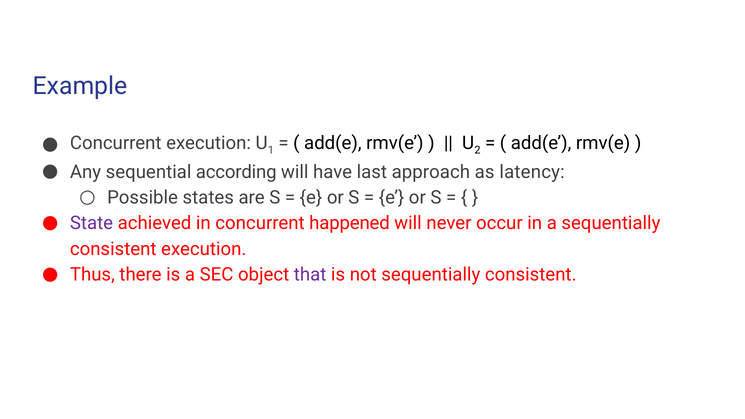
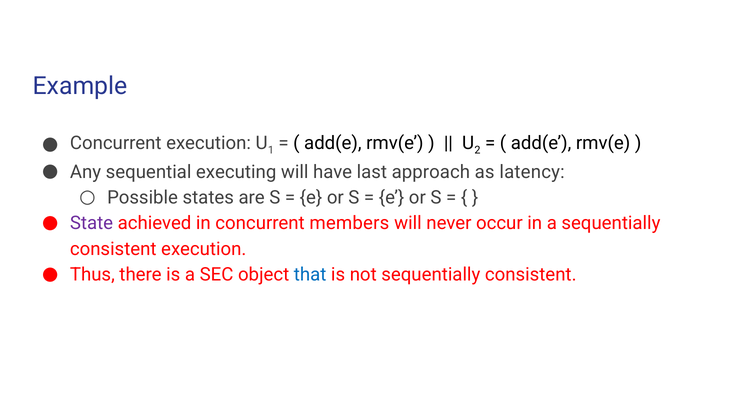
according: according -> executing
happened: happened -> members
that colour: purple -> blue
